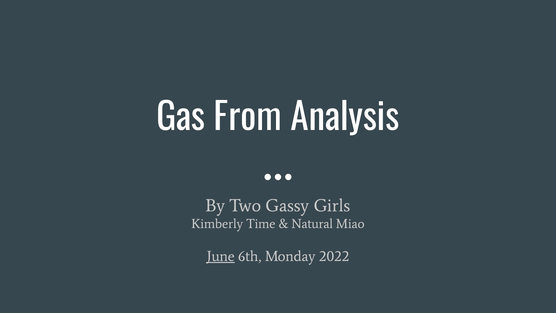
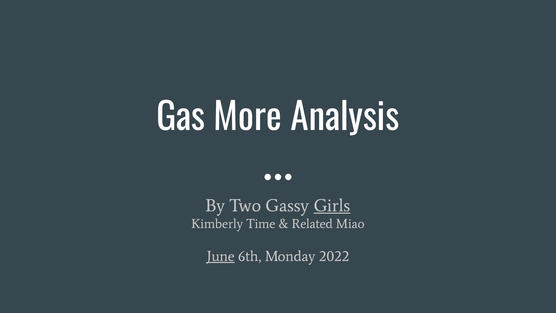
From: From -> More
Girls underline: none -> present
Natural: Natural -> Related
